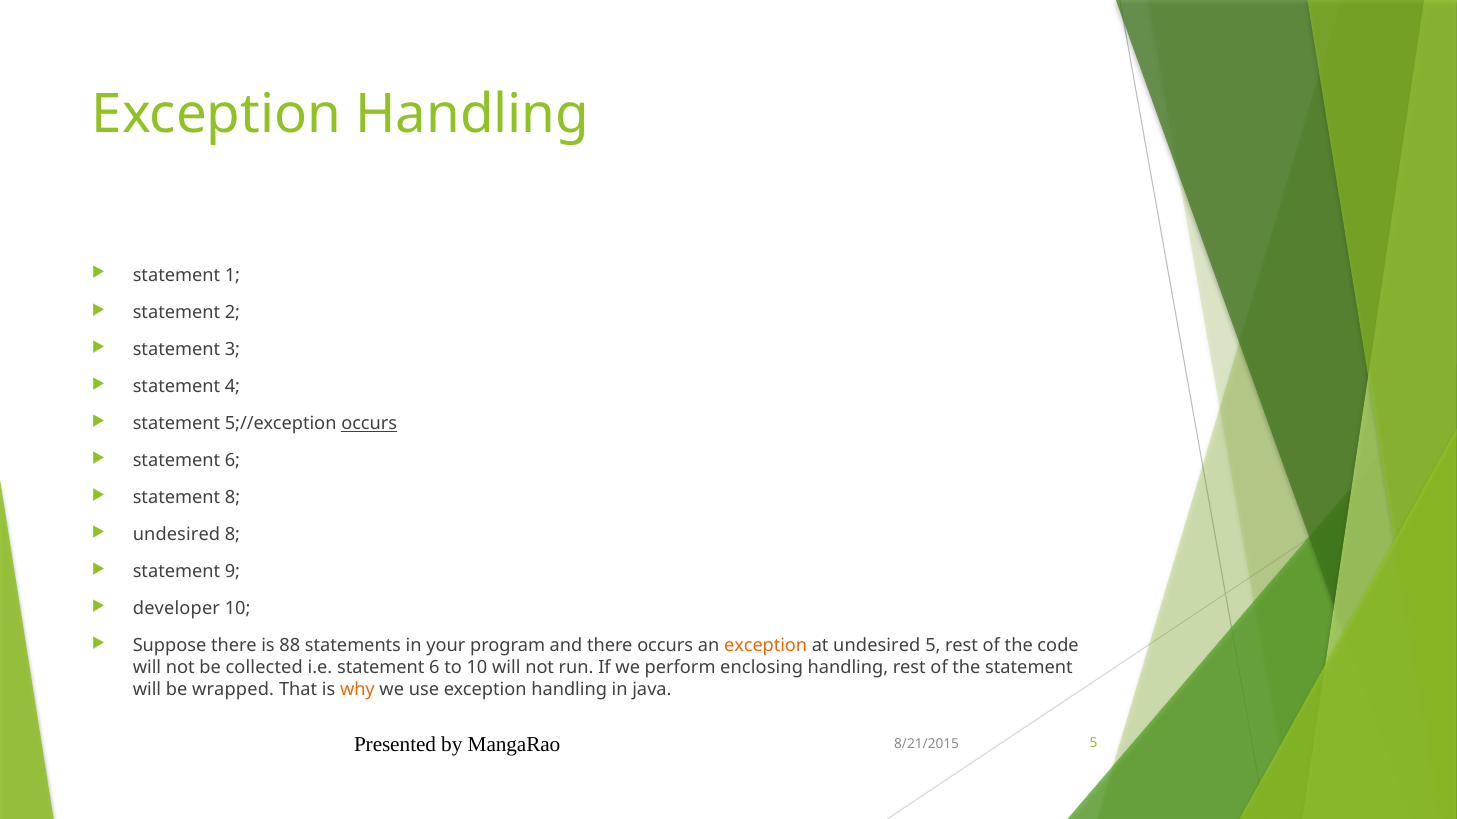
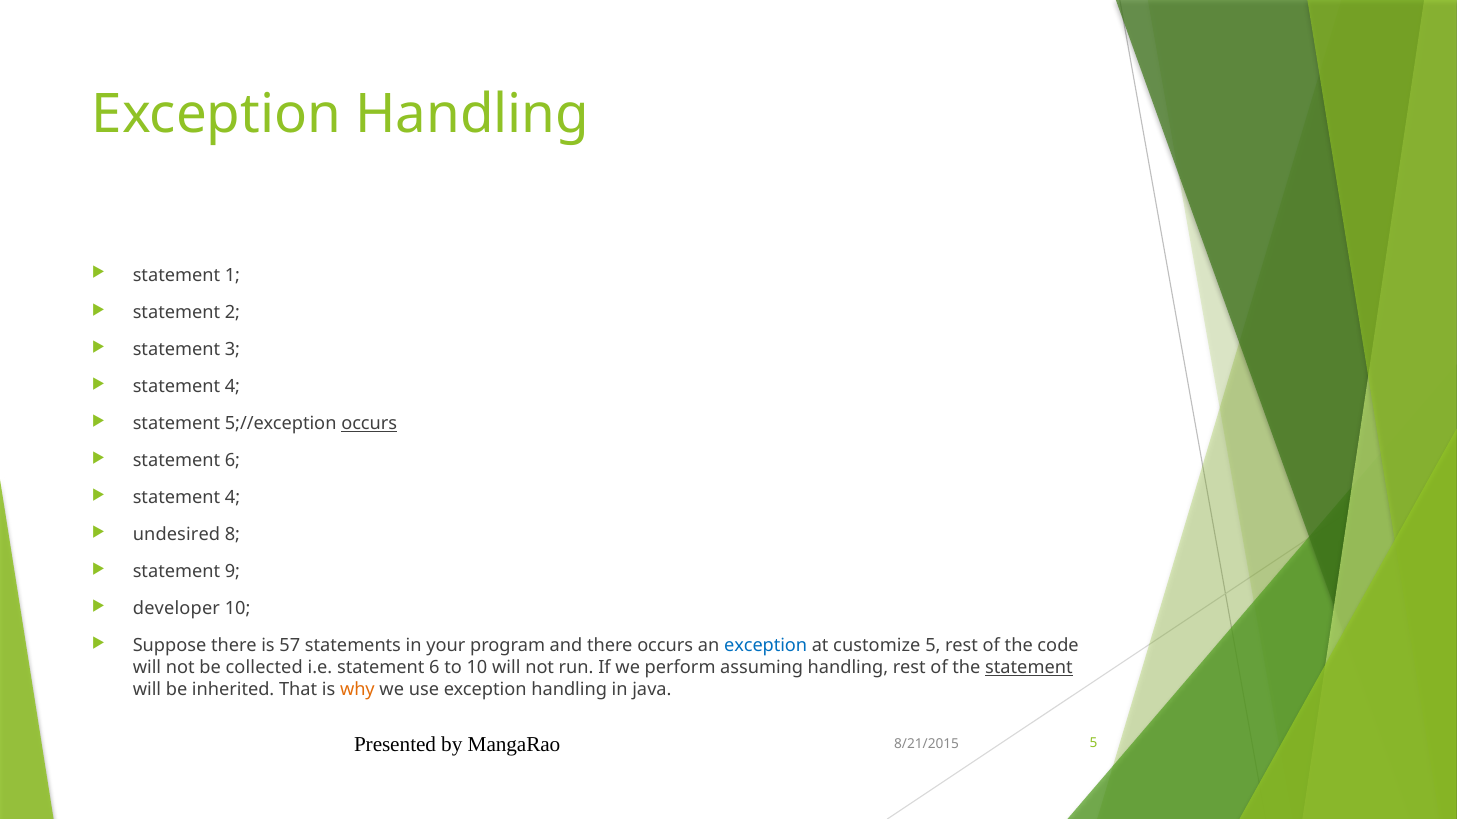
8 at (233, 498): 8 -> 4
88: 88 -> 57
exception at (766, 646) colour: orange -> blue
at undesired: undesired -> customize
enclosing: enclosing -> assuming
statement at (1029, 668) underline: none -> present
wrapped: wrapped -> inherited
